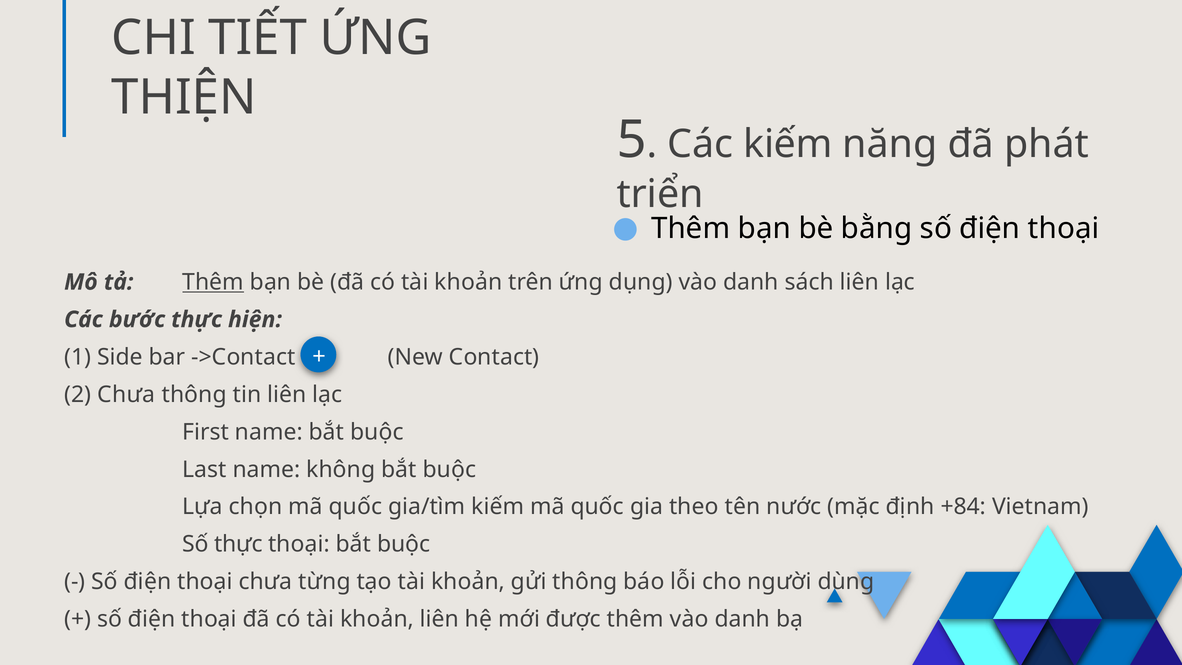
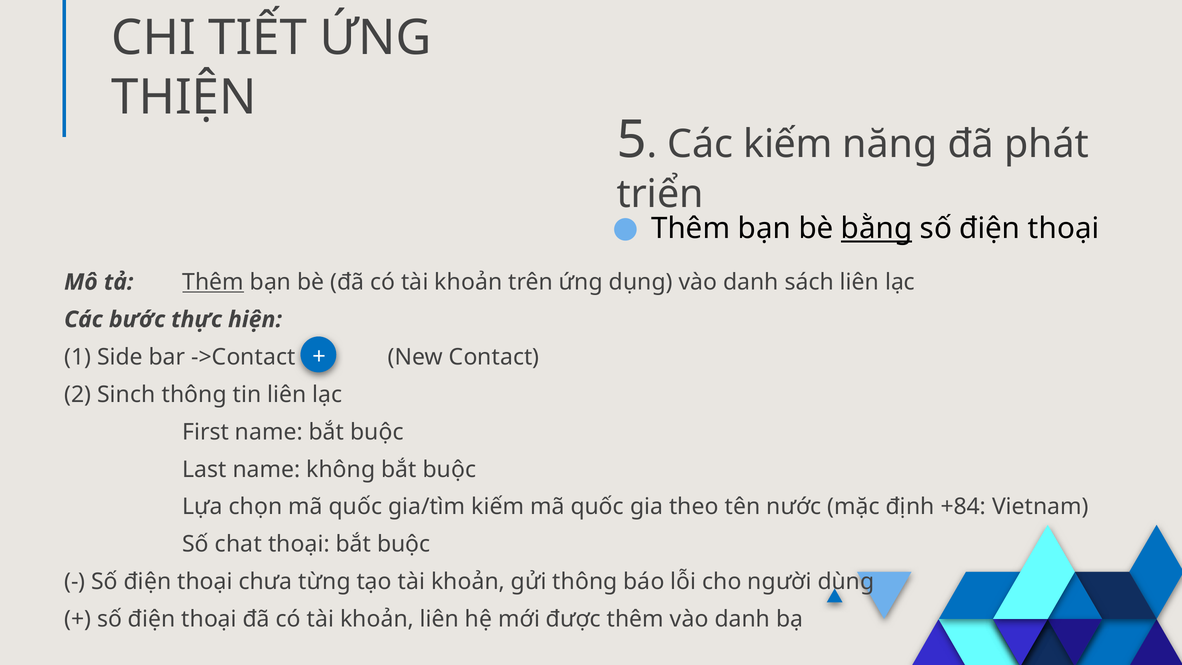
bằng underline: none -> present
2 Chưa: Chưa -> Sinch
Số thực: thực -> chat
